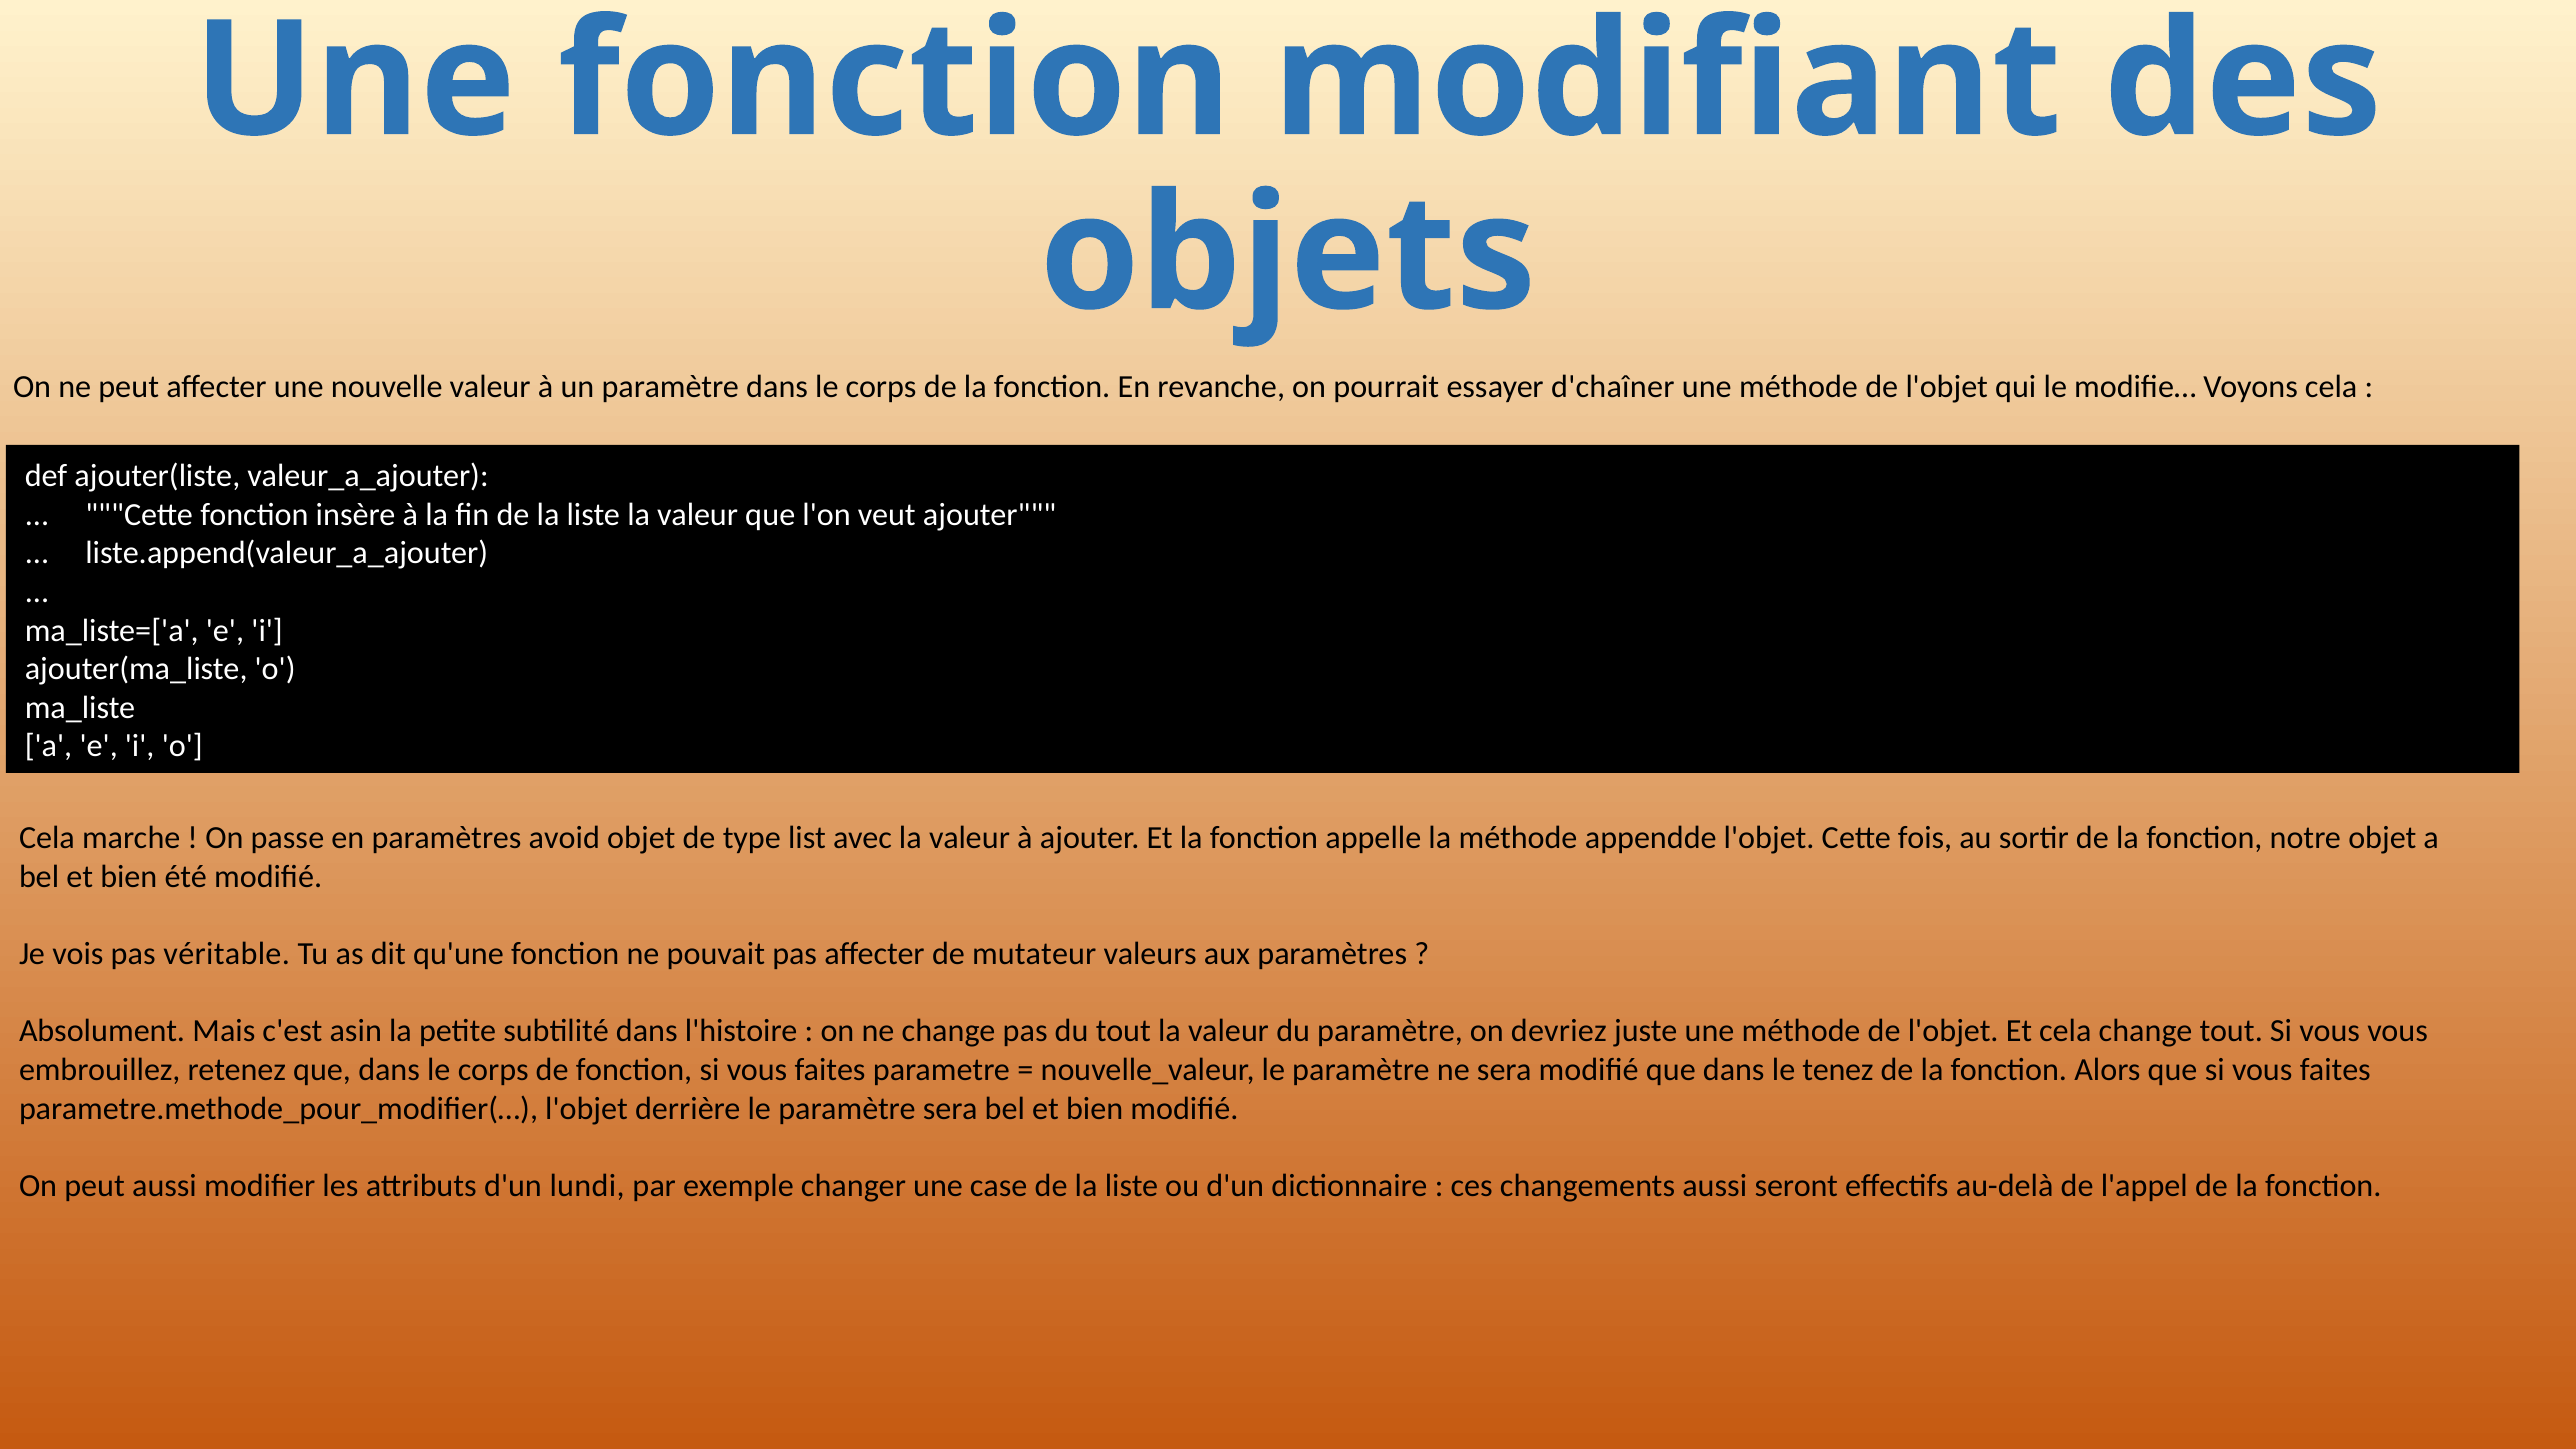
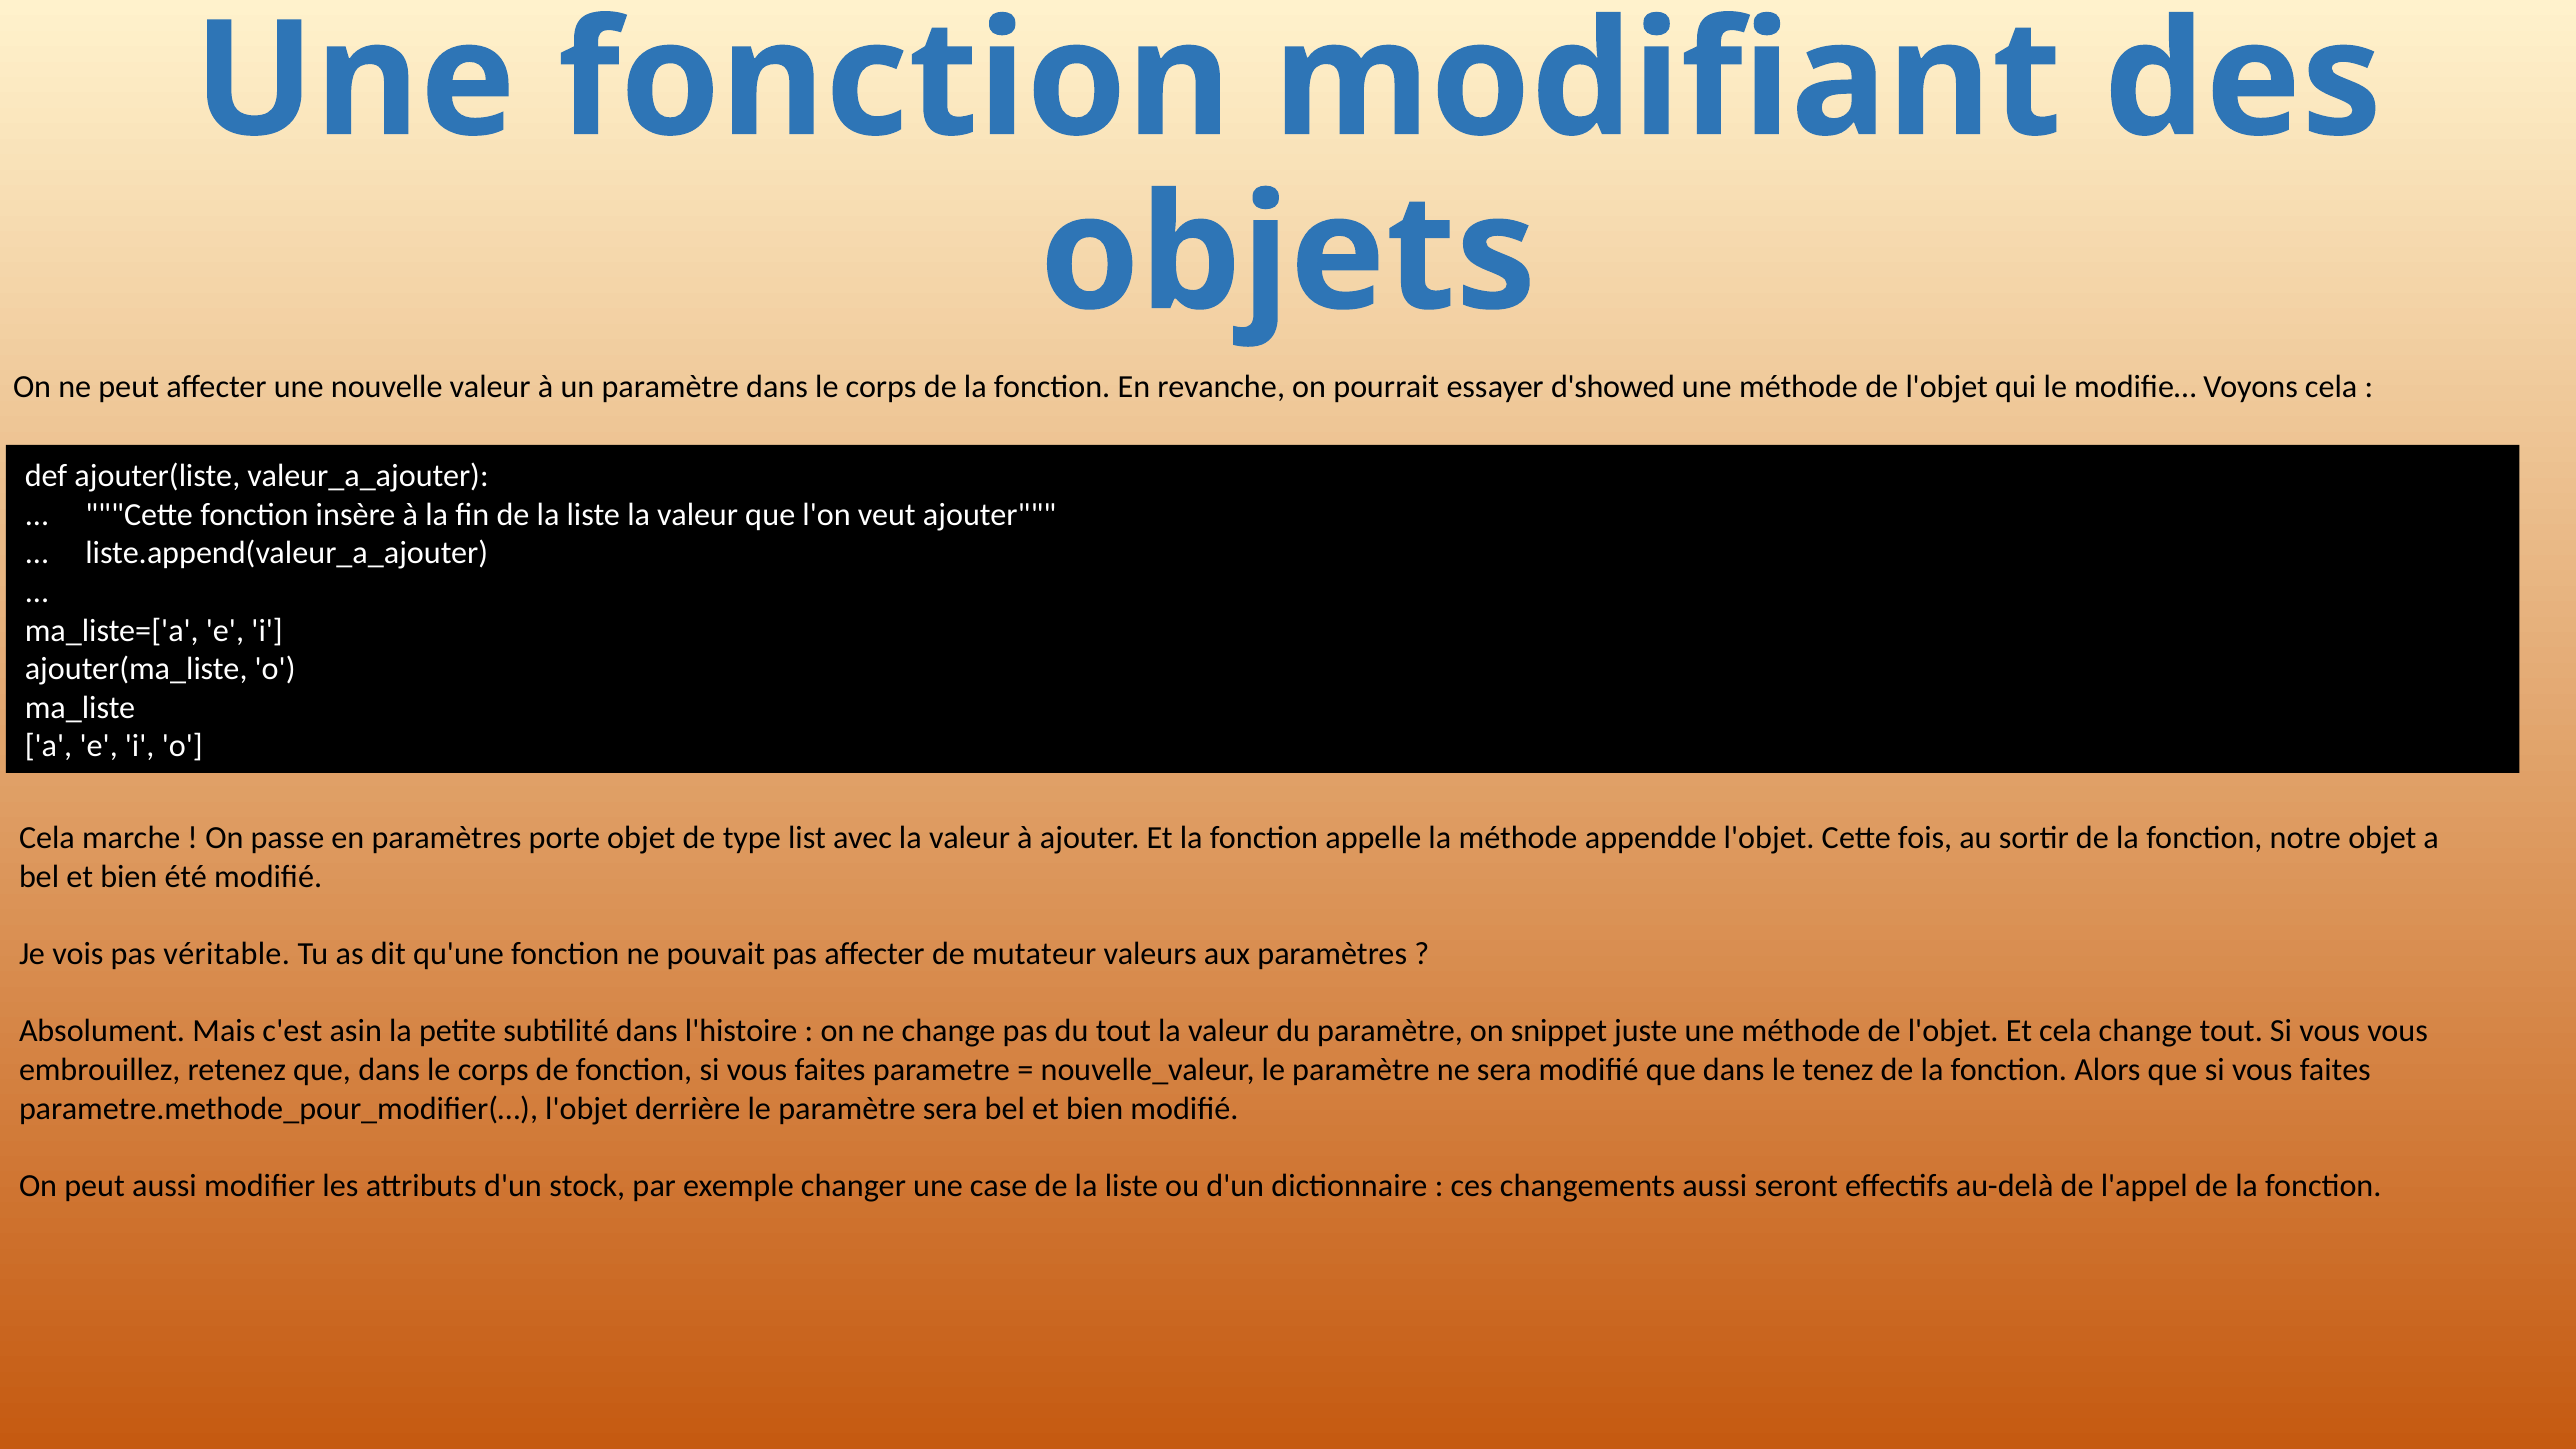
d'chaîner: d'chaîner -> d'showed
avoid: avoid -> porte
devriez: devriez -> snippet
lundi: lundi -> stock
